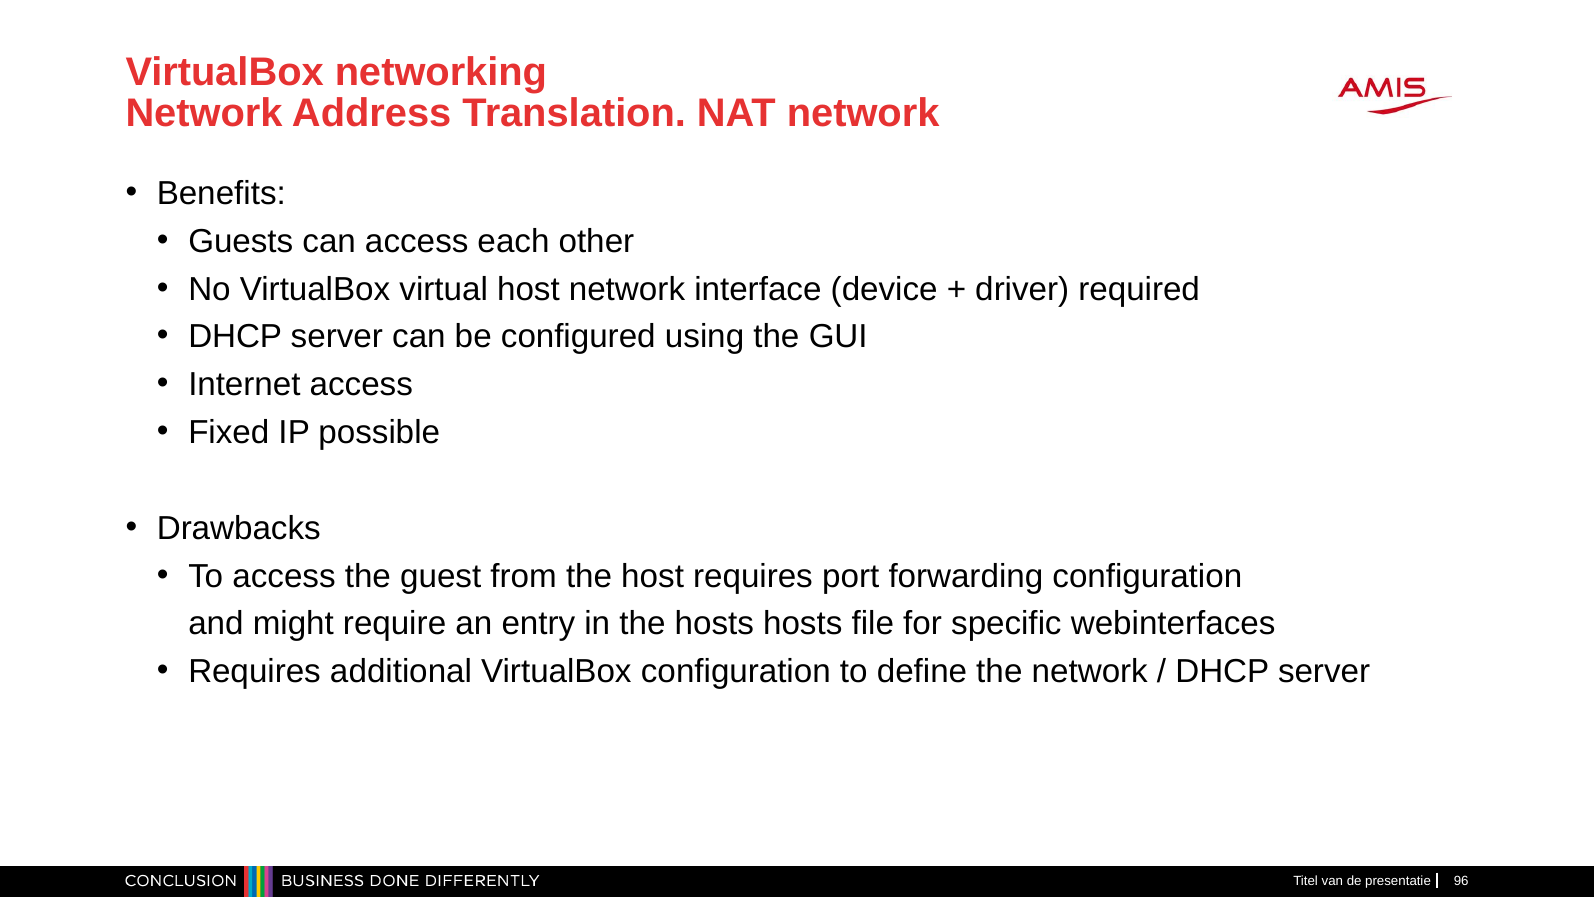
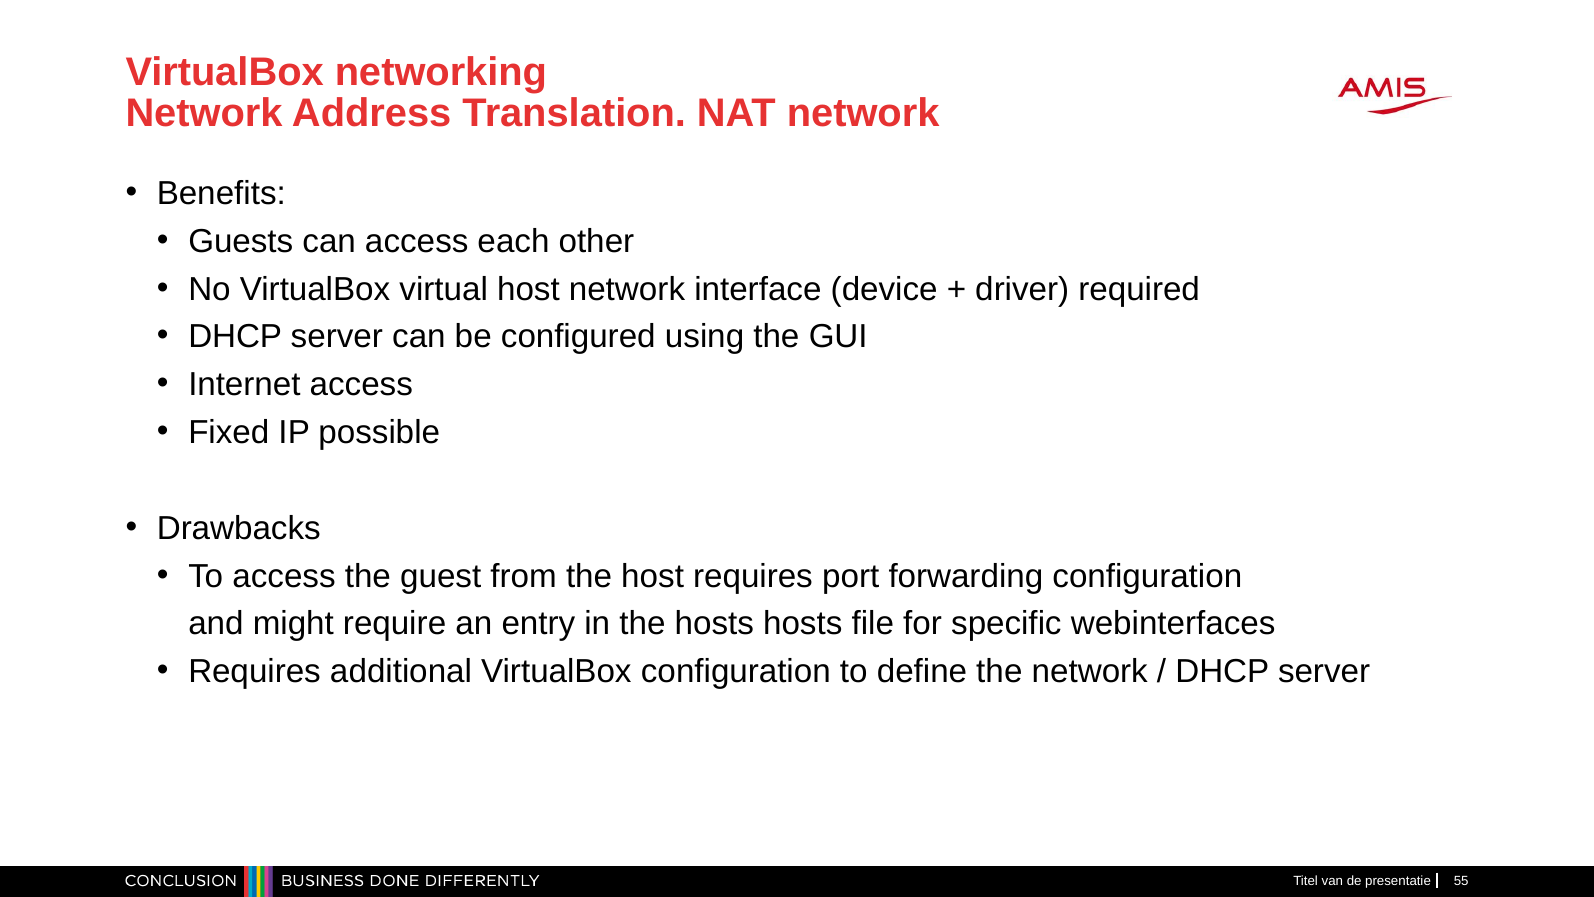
96: 96 -> 55
